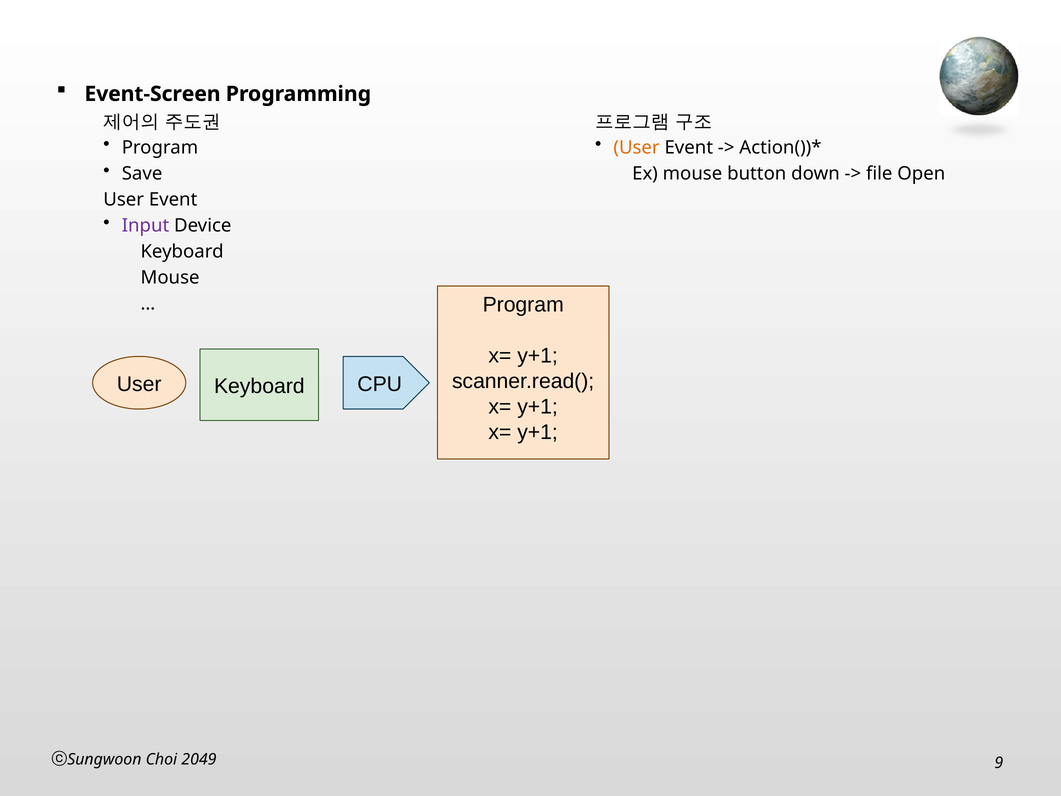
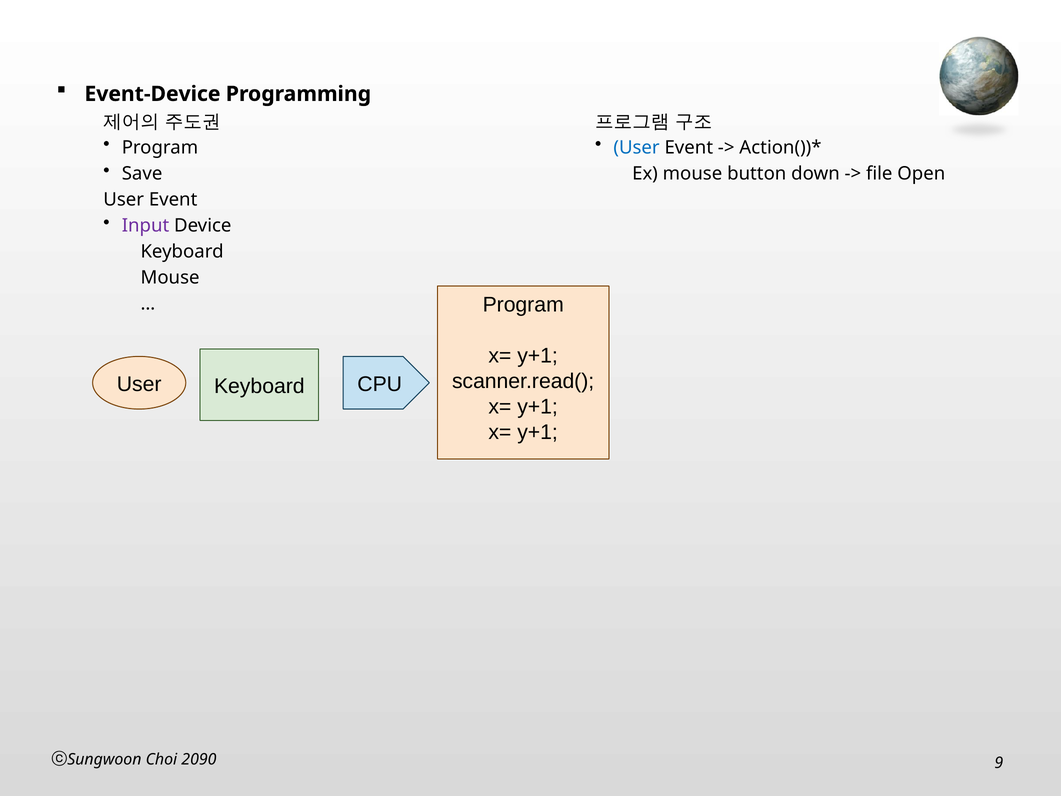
Event-Screen: Event-Screen -> Event-Device
User at (637, 147) colour: orange -> blue
2049: 2049 -> 2090
